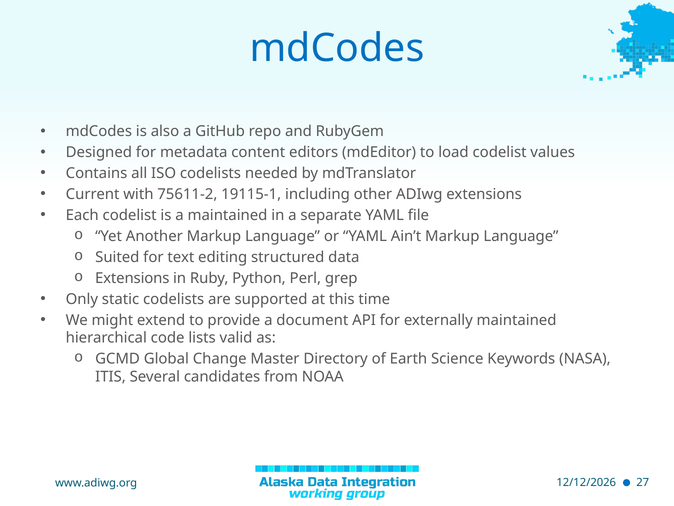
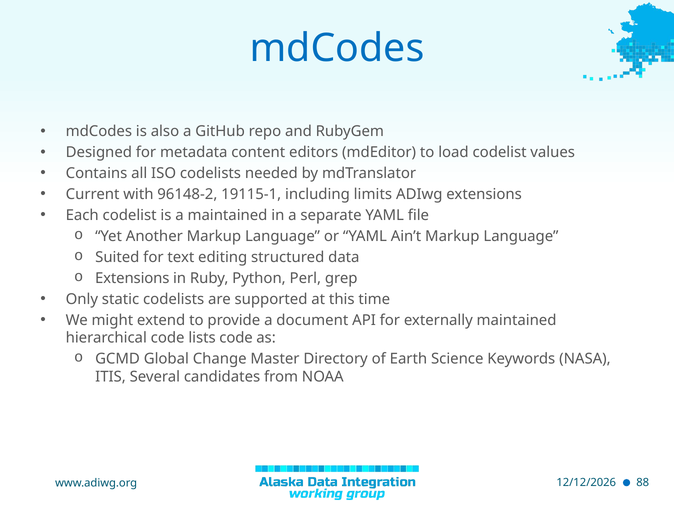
75611-2: 75611-2 -> 96148-2
other: other -> limits
lists valid: valid -> code
27: 27 -> 88
